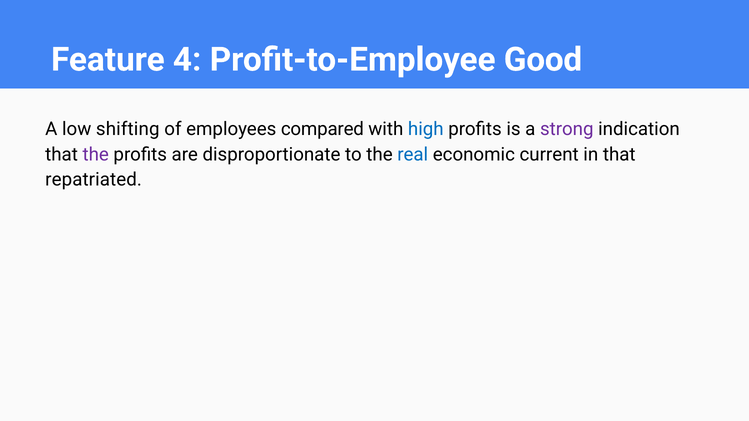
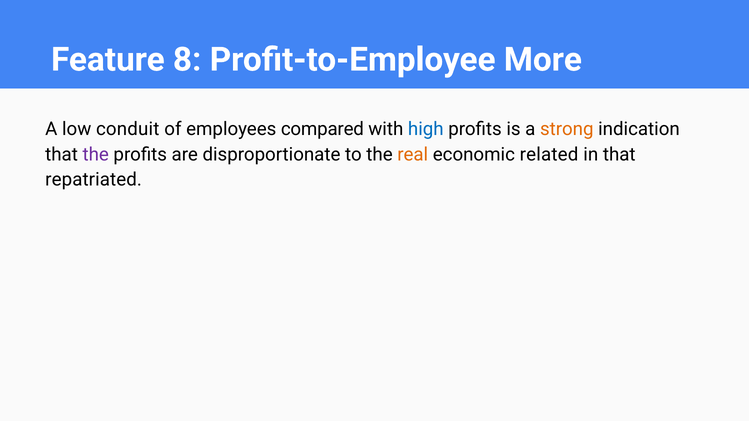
4: 4 -> 8
Good: Good -> More
shifting: shifting -> conduit
strong colour: purple -> orange
real colour: blue -> orange
current: current -> related
